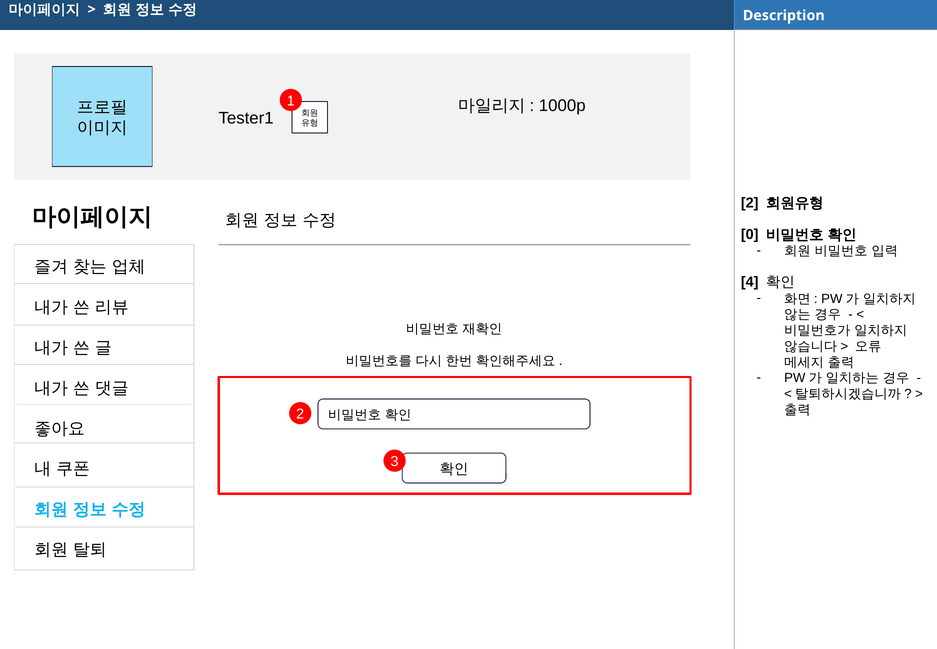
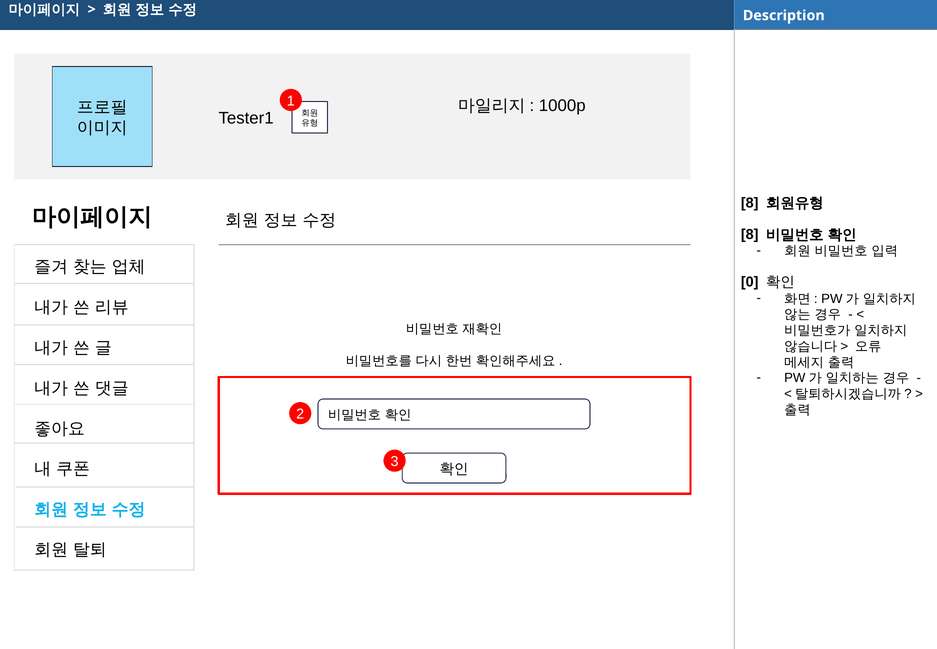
2 at (750, 203): 2 -> 8
0 at (750, 234): 0 -> 8
4: 4 -> 0
